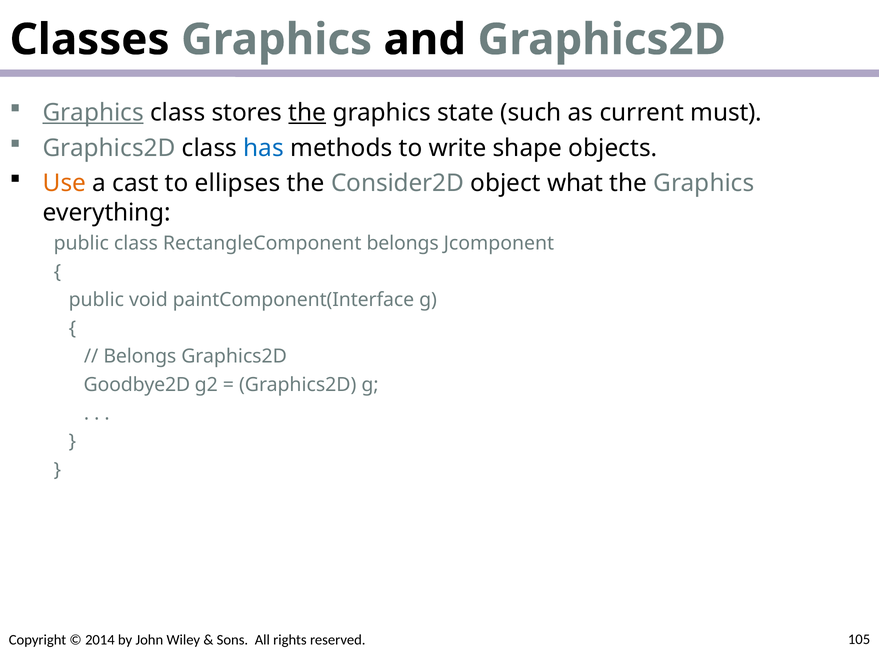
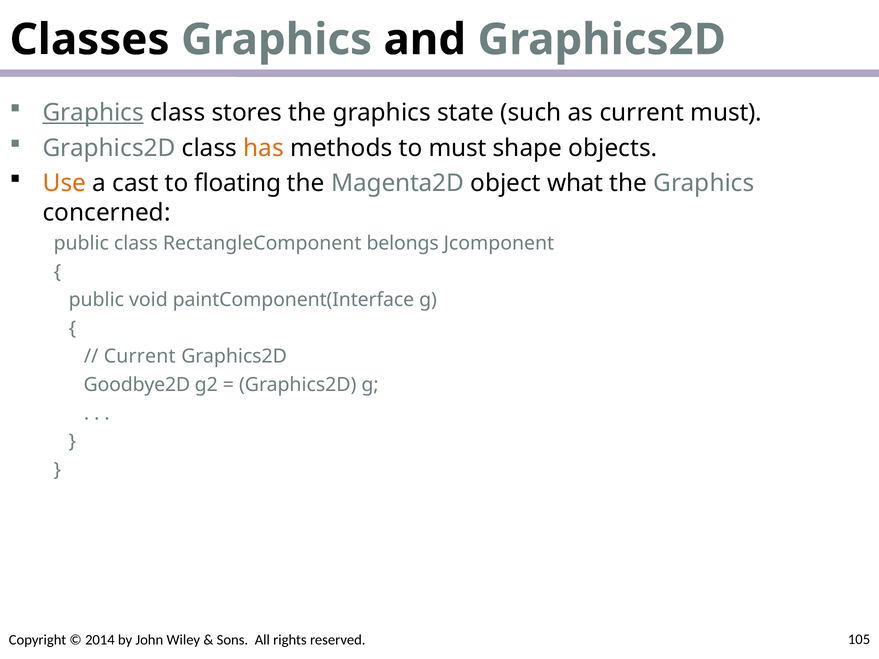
the at (307, 113) underline: present -> none
has colour: blue -> orange
to write: write -> must
ellipses: ellipses -> floating
Consider2D: Consider2D -> Magenta2D
everything: everything -> concerned
Belongs at (140, 357): Belongs -> Current
